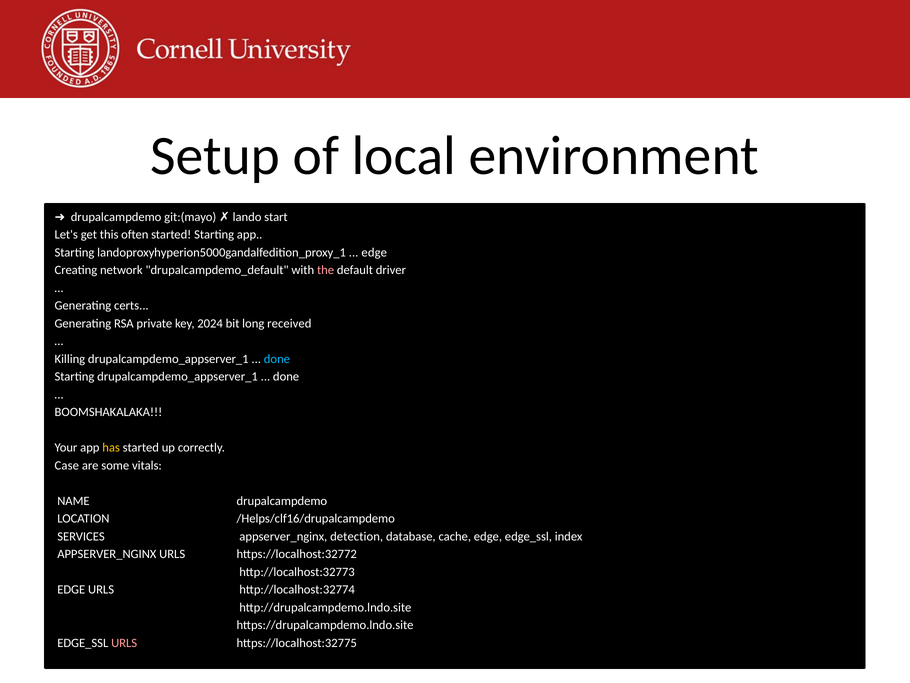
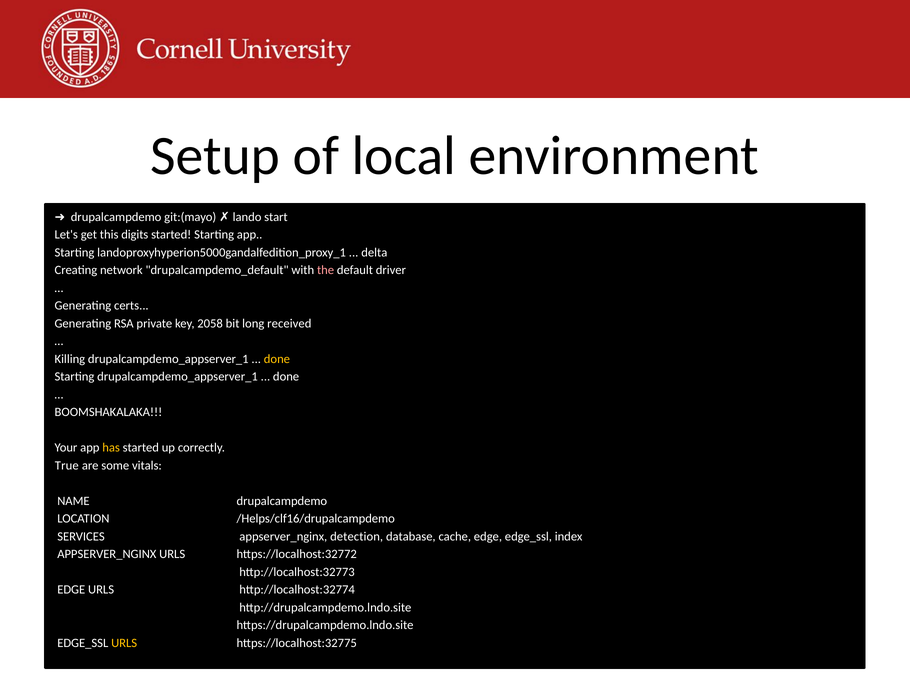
often: often -> digits
edge at (374, 252): edge -> delta
2024: 2024 -> 2058
done at (277, 359) colour: light blue -> yellow
Case: Case -> True
URLS at (124, 643) colour: pink -> yellow
